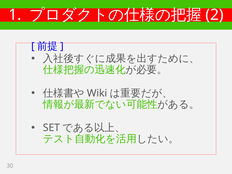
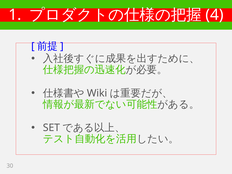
2: 2 -> 4
